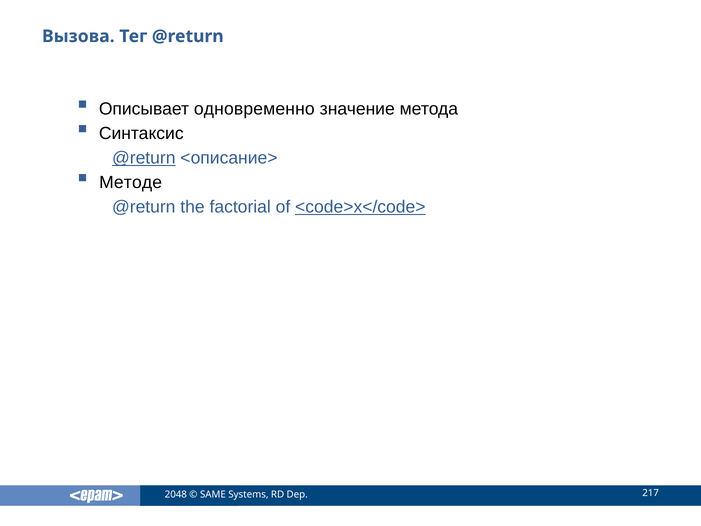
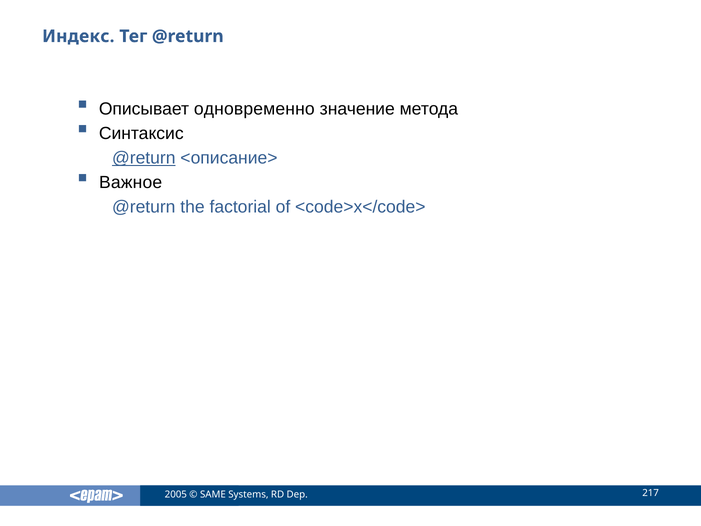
Вызова: Вызова -> Индекс
Методе: Методе -> Важное
<code>x</code> underline: present -> none
2048: 2048 -> 2005
